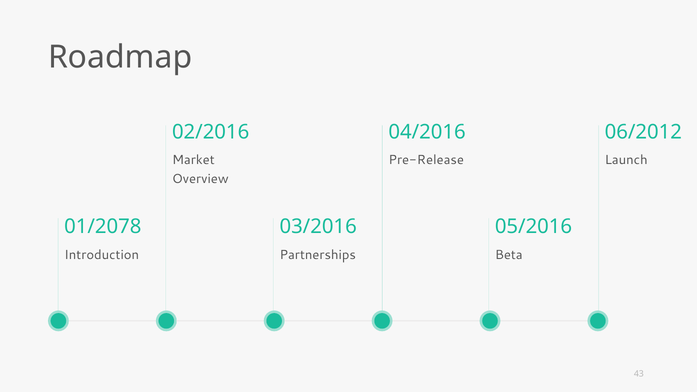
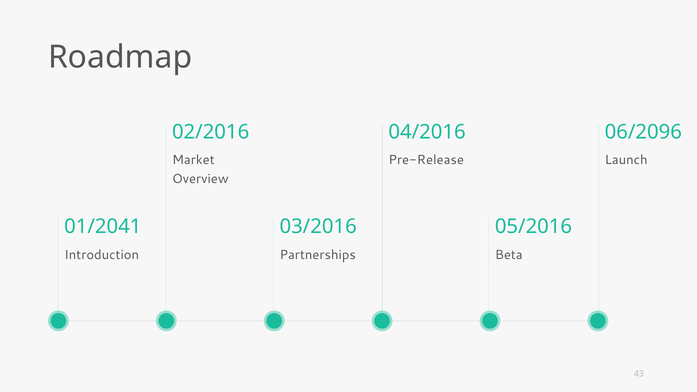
06/2012: 06/2012 -> 06/2096
01/2078: 01/2078 -> 01/2041
